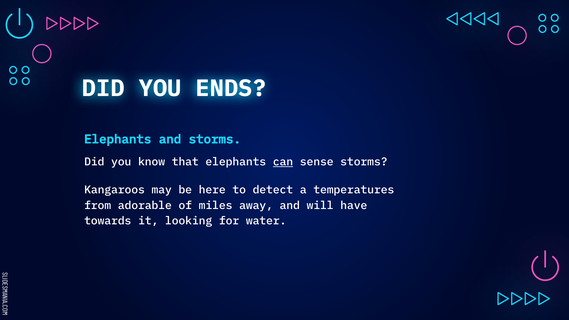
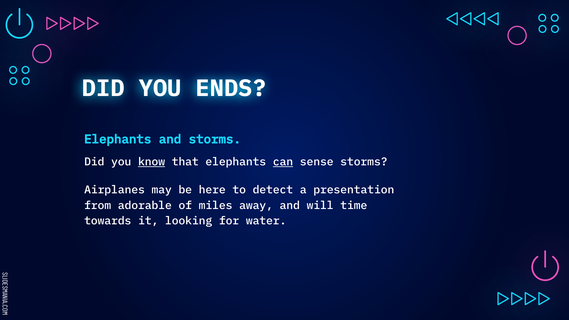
know underline: none -> present
Kangaroos: Kangaroos -> Airplanes
temperatures: temperatures -> presentation
have: have -> time
